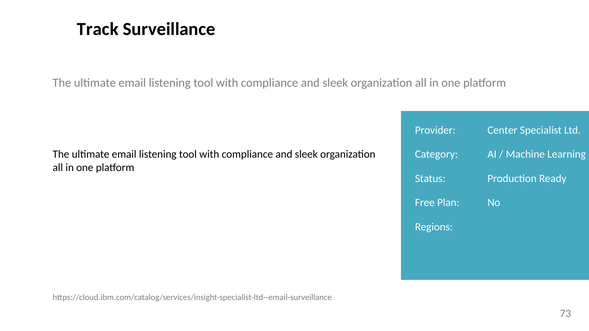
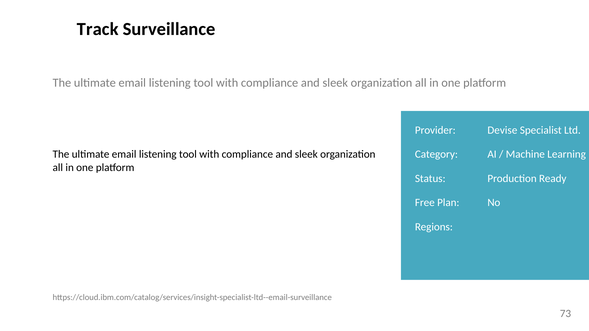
Center: Center -> Devise
